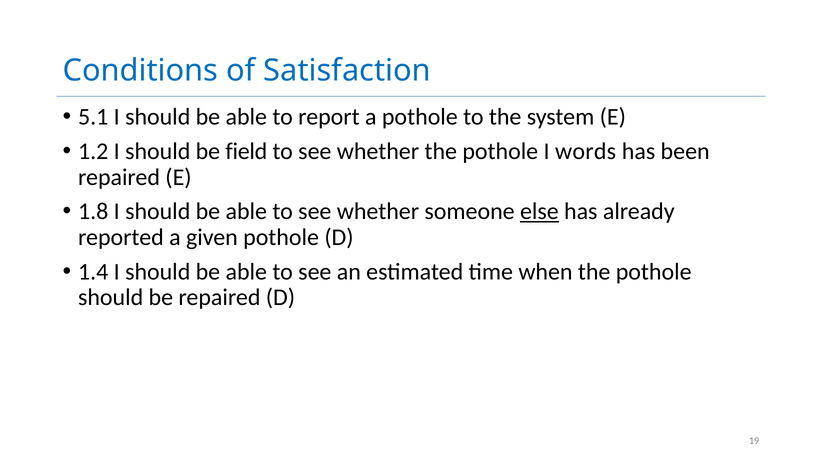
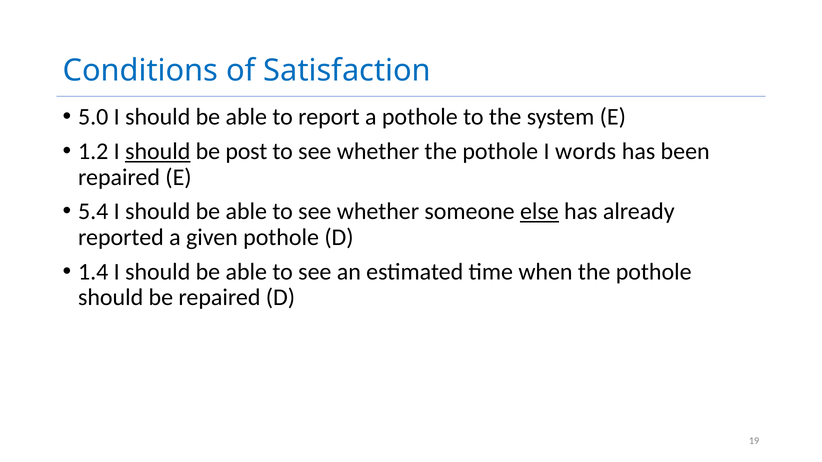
5.1: 5.1 -> 5.0
should at (158, 151) underline: none -> present
field: field -> post
1.8: 1.8 -> 5.4
